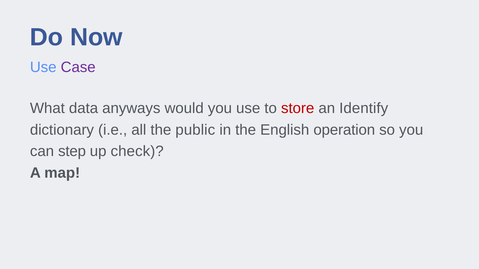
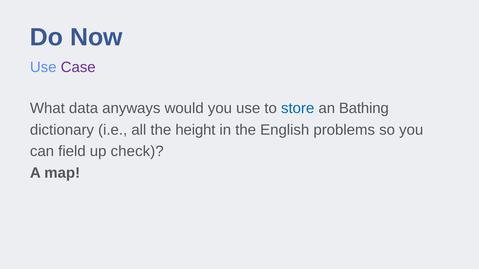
store colour: red -> blue
Identify: Identify -> Bathing
public: public -> height
operation: operation -> problems
step: step -> field
